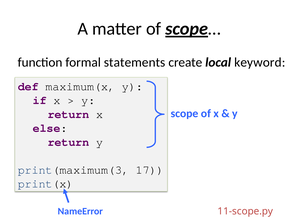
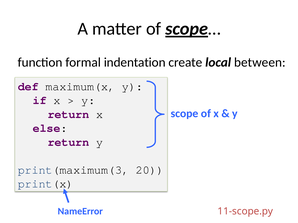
statements: statements -> indentation
keyword: keyword -> between
17: 17 -> 20
